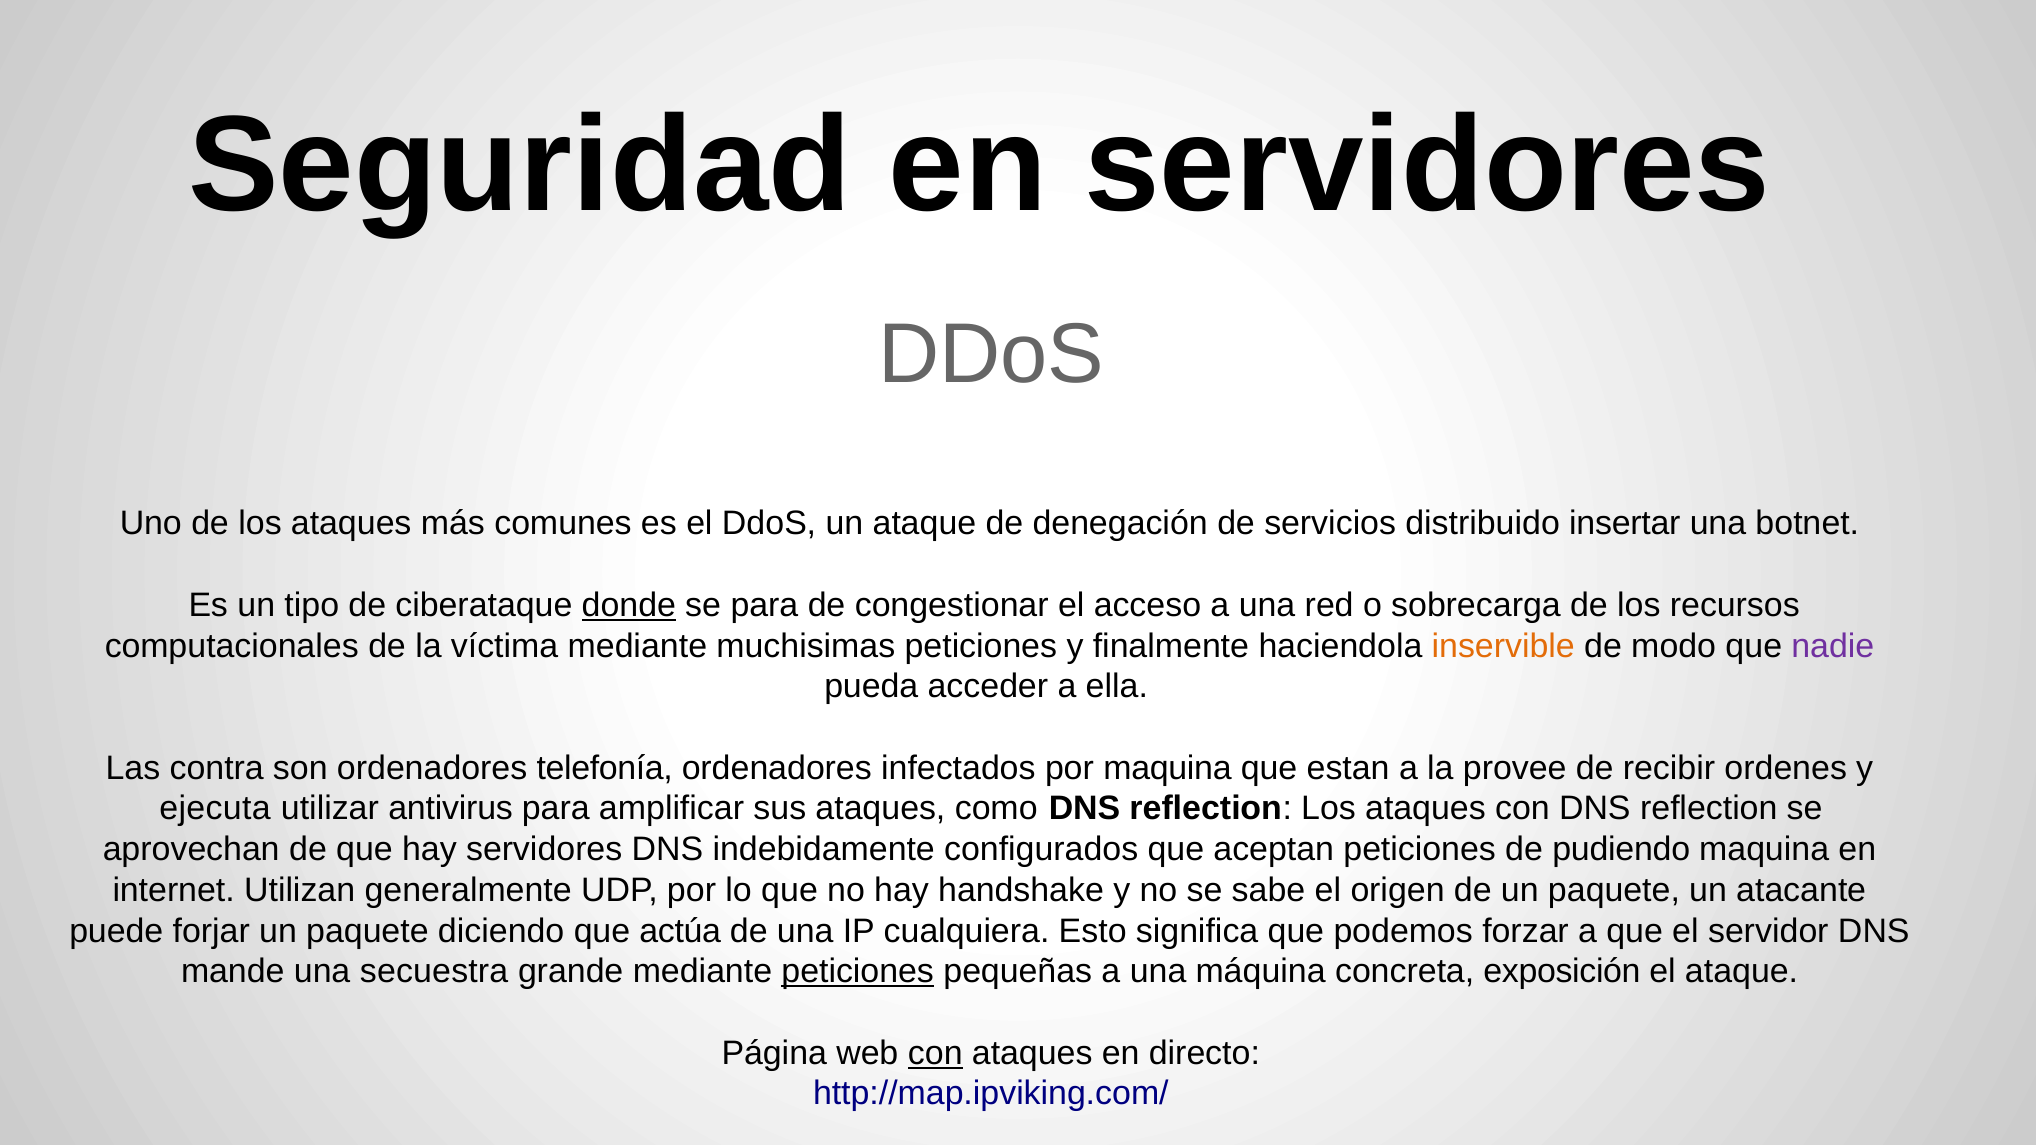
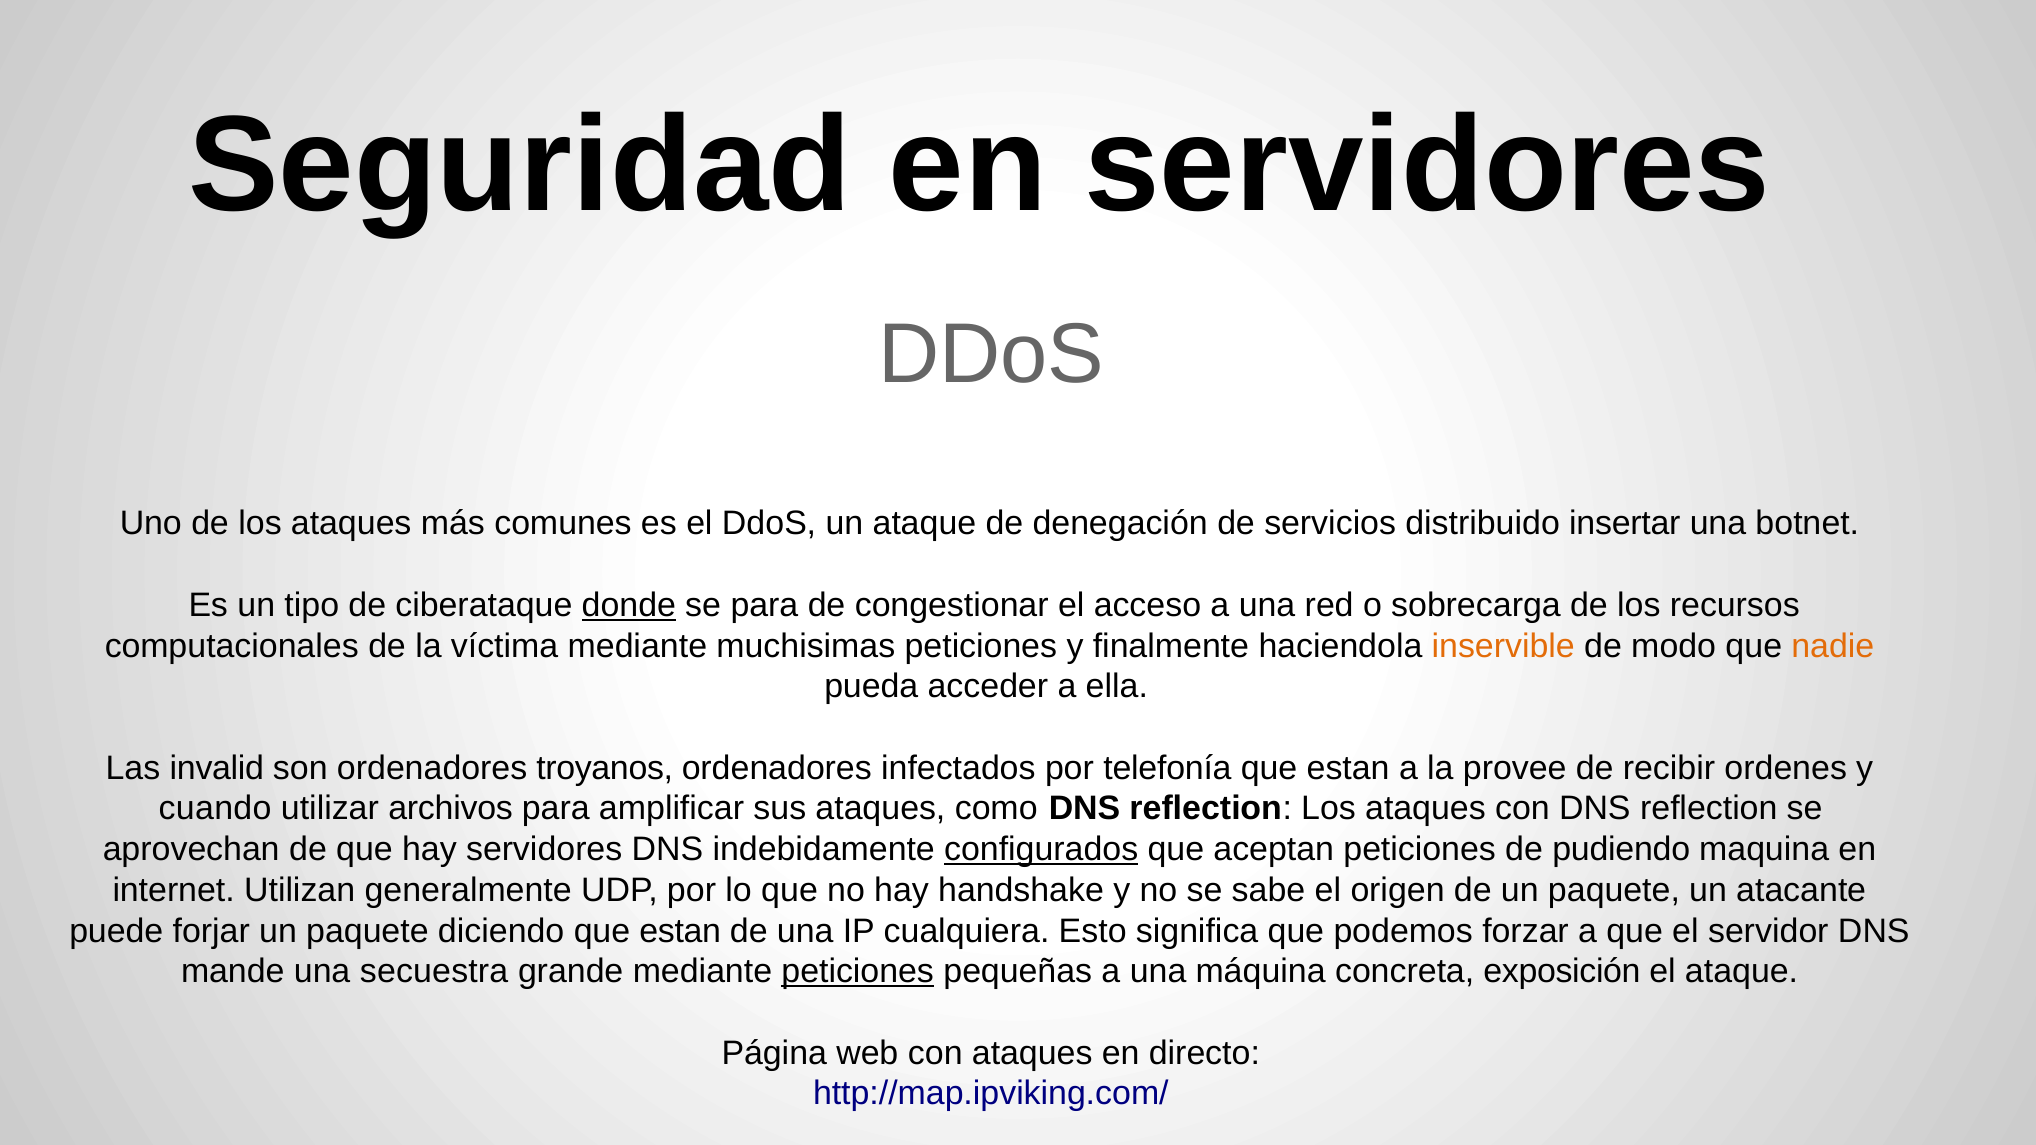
nadie colour: purple -> orange
contra: contra -> invalid
telefonía: telefonía -> troyanos
por maquina: maquina -> telefonía
ejecuta: ejecuta -> cuando
antivirus: antivirus -> archivos
configurados underline: none -> present
diciendo que actúa: actúa -> estan
con at (935, 1053) underline: present -> none
